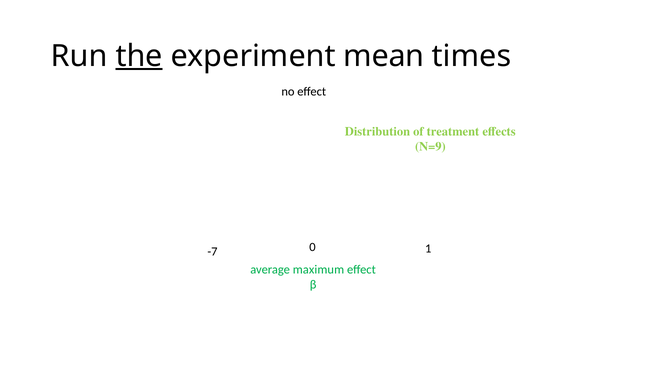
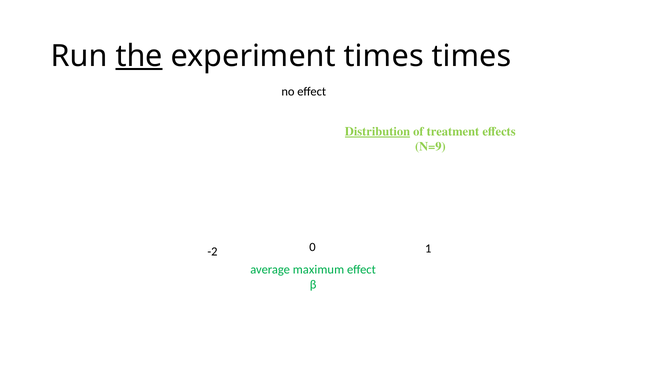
experiment mean: mean -> times
Distribution underline: none -> present
-7: -7 -> -2
